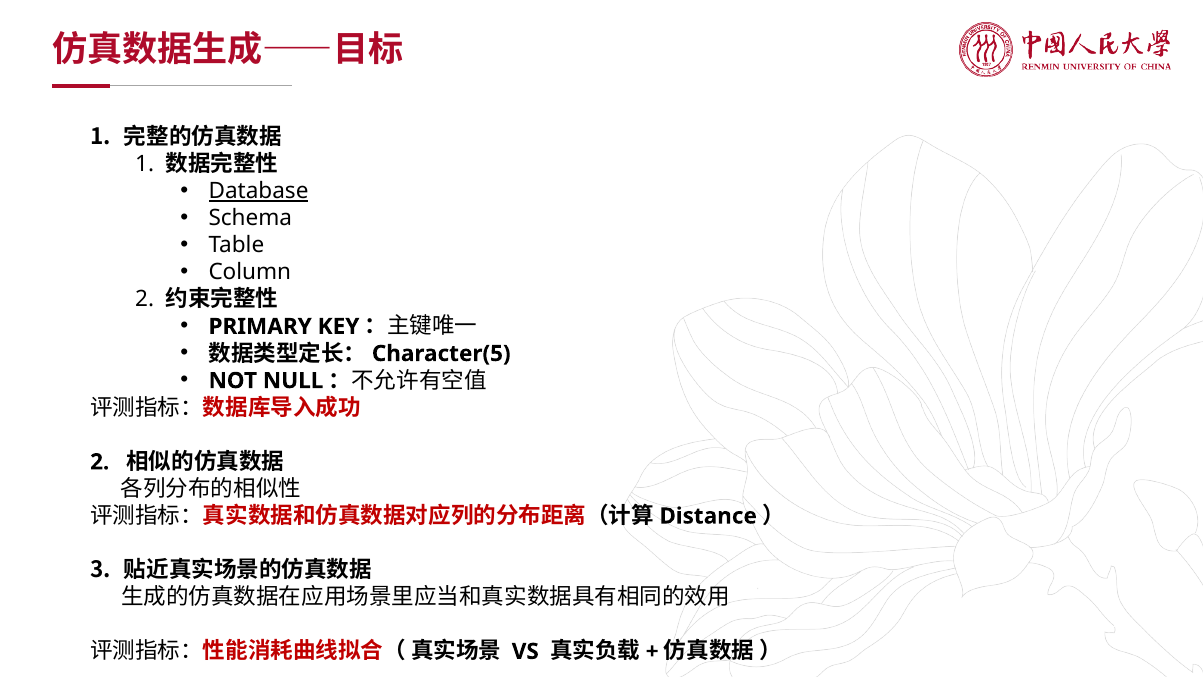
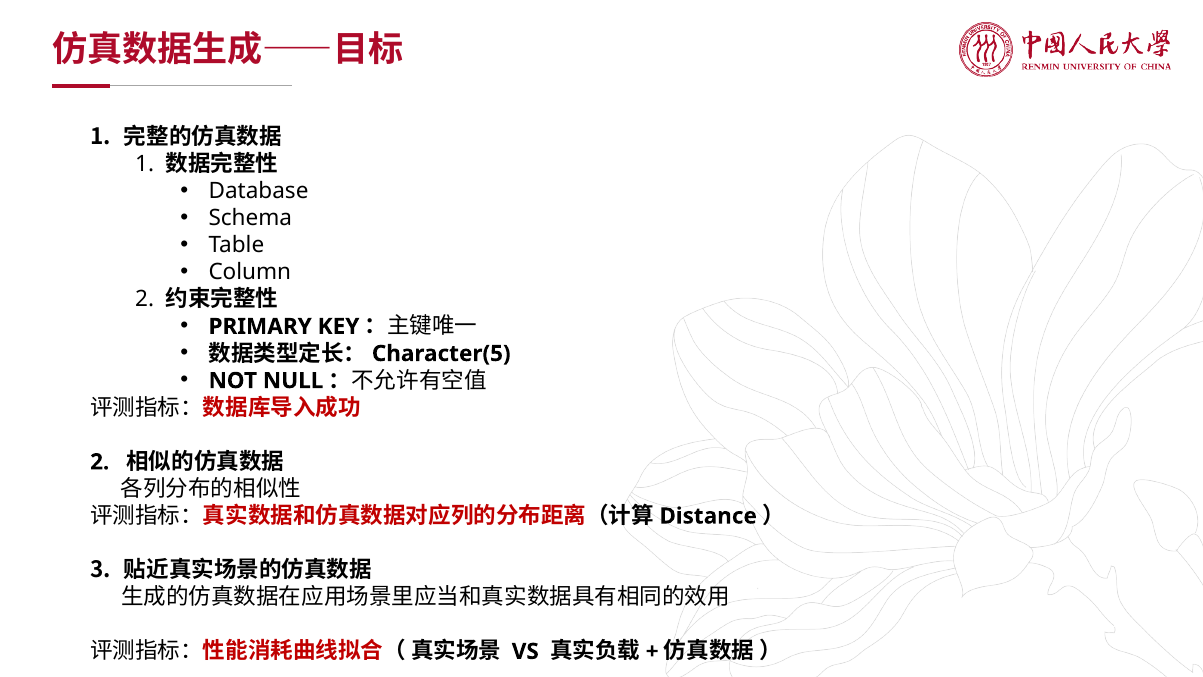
Database underline: present -> none
